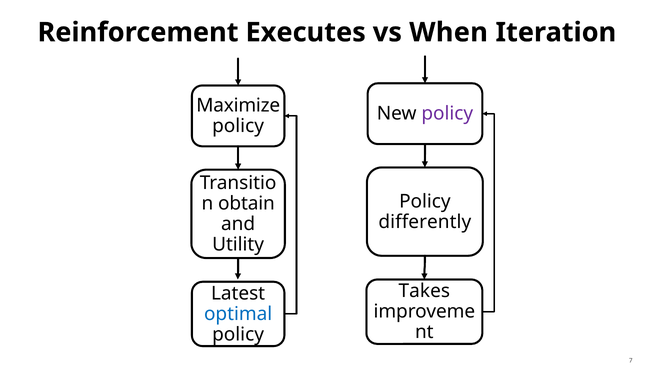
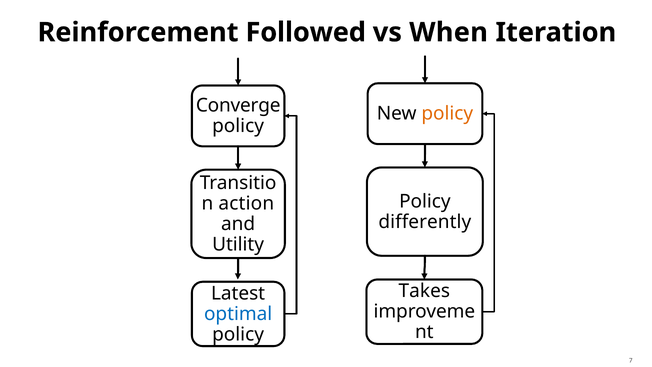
Executes: Executes -> Followed
Maximize: Maximize -> Converge
policy at (447, 113) colour: purple -> orange
obtain: obtain -> action
